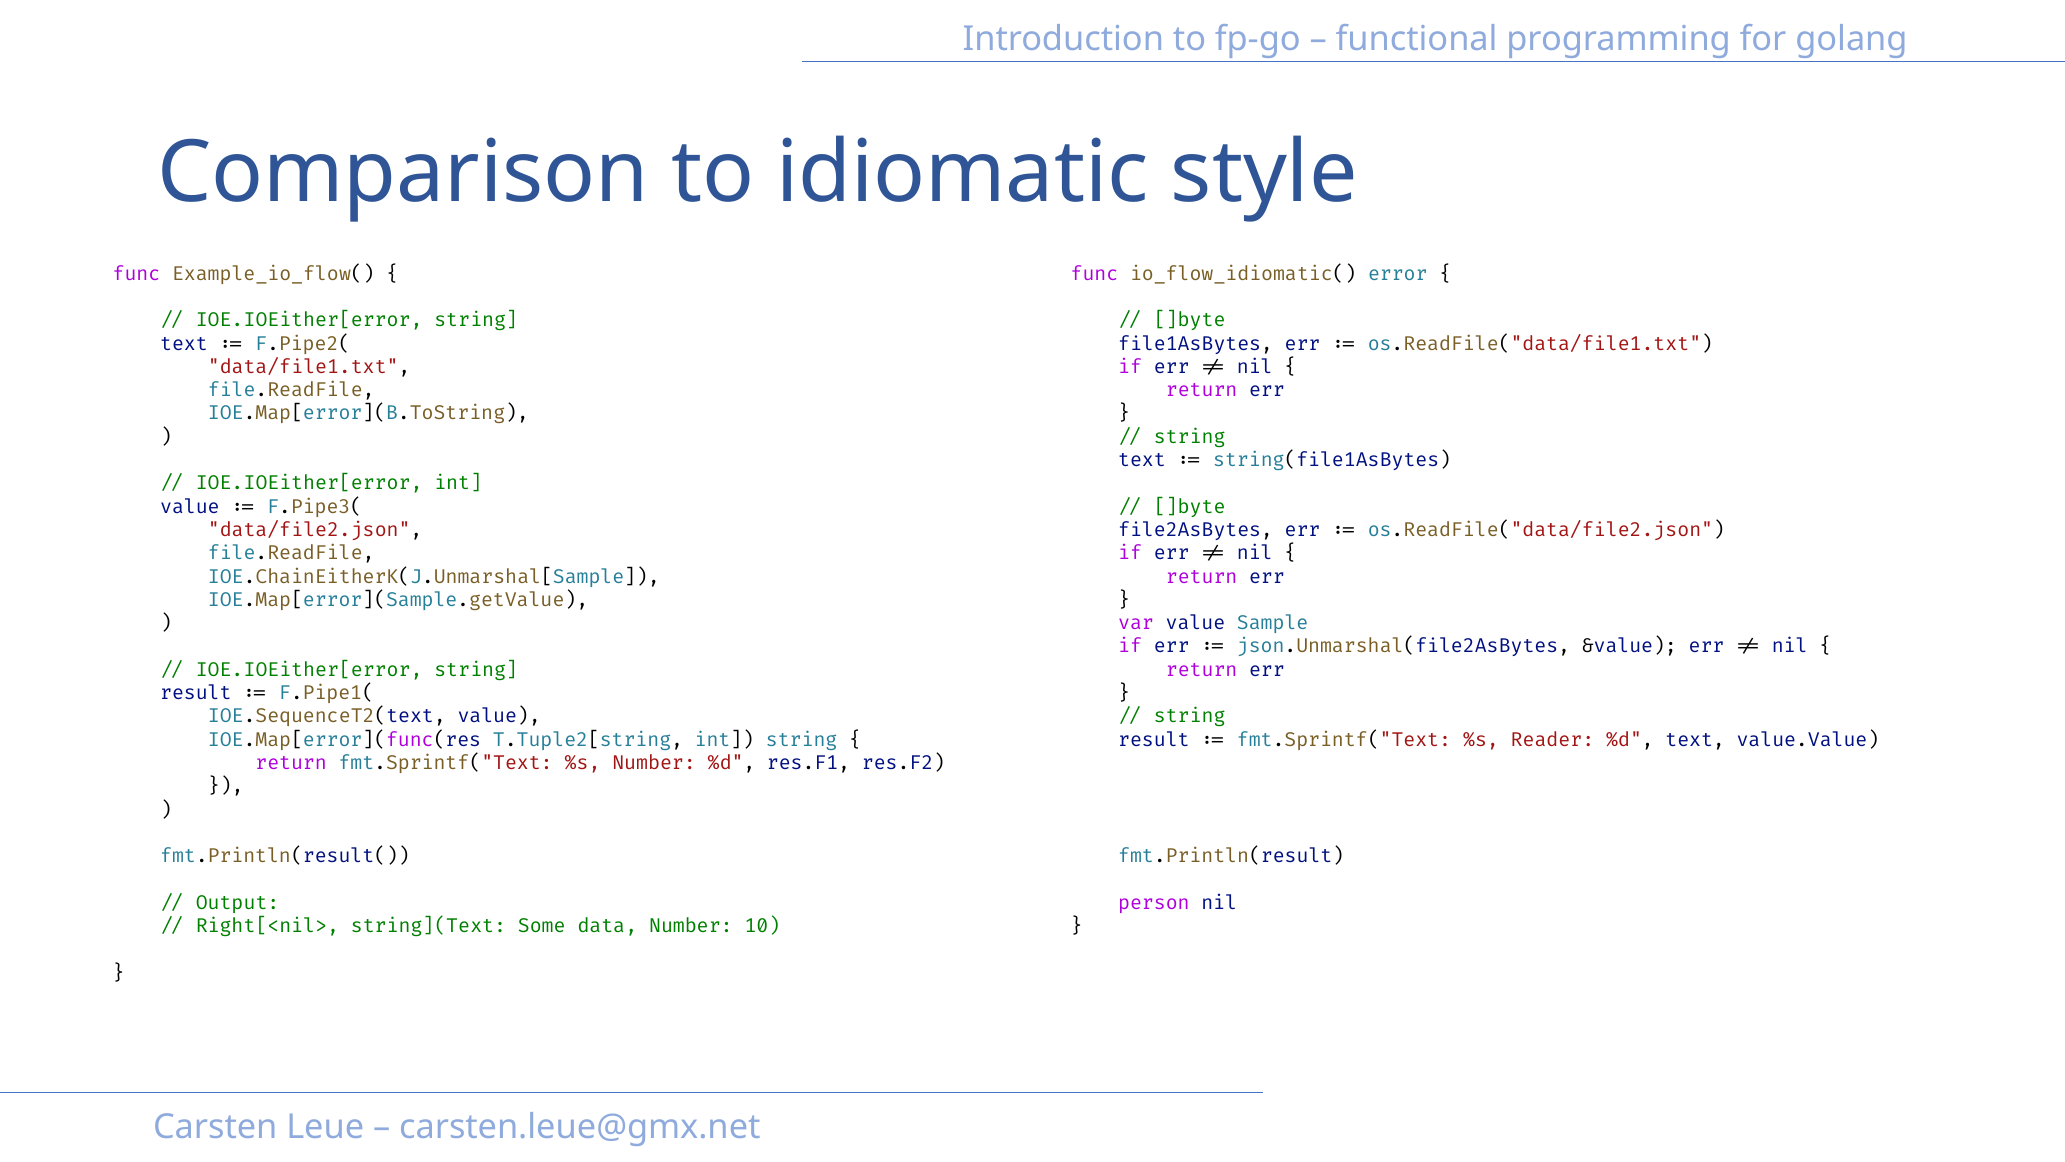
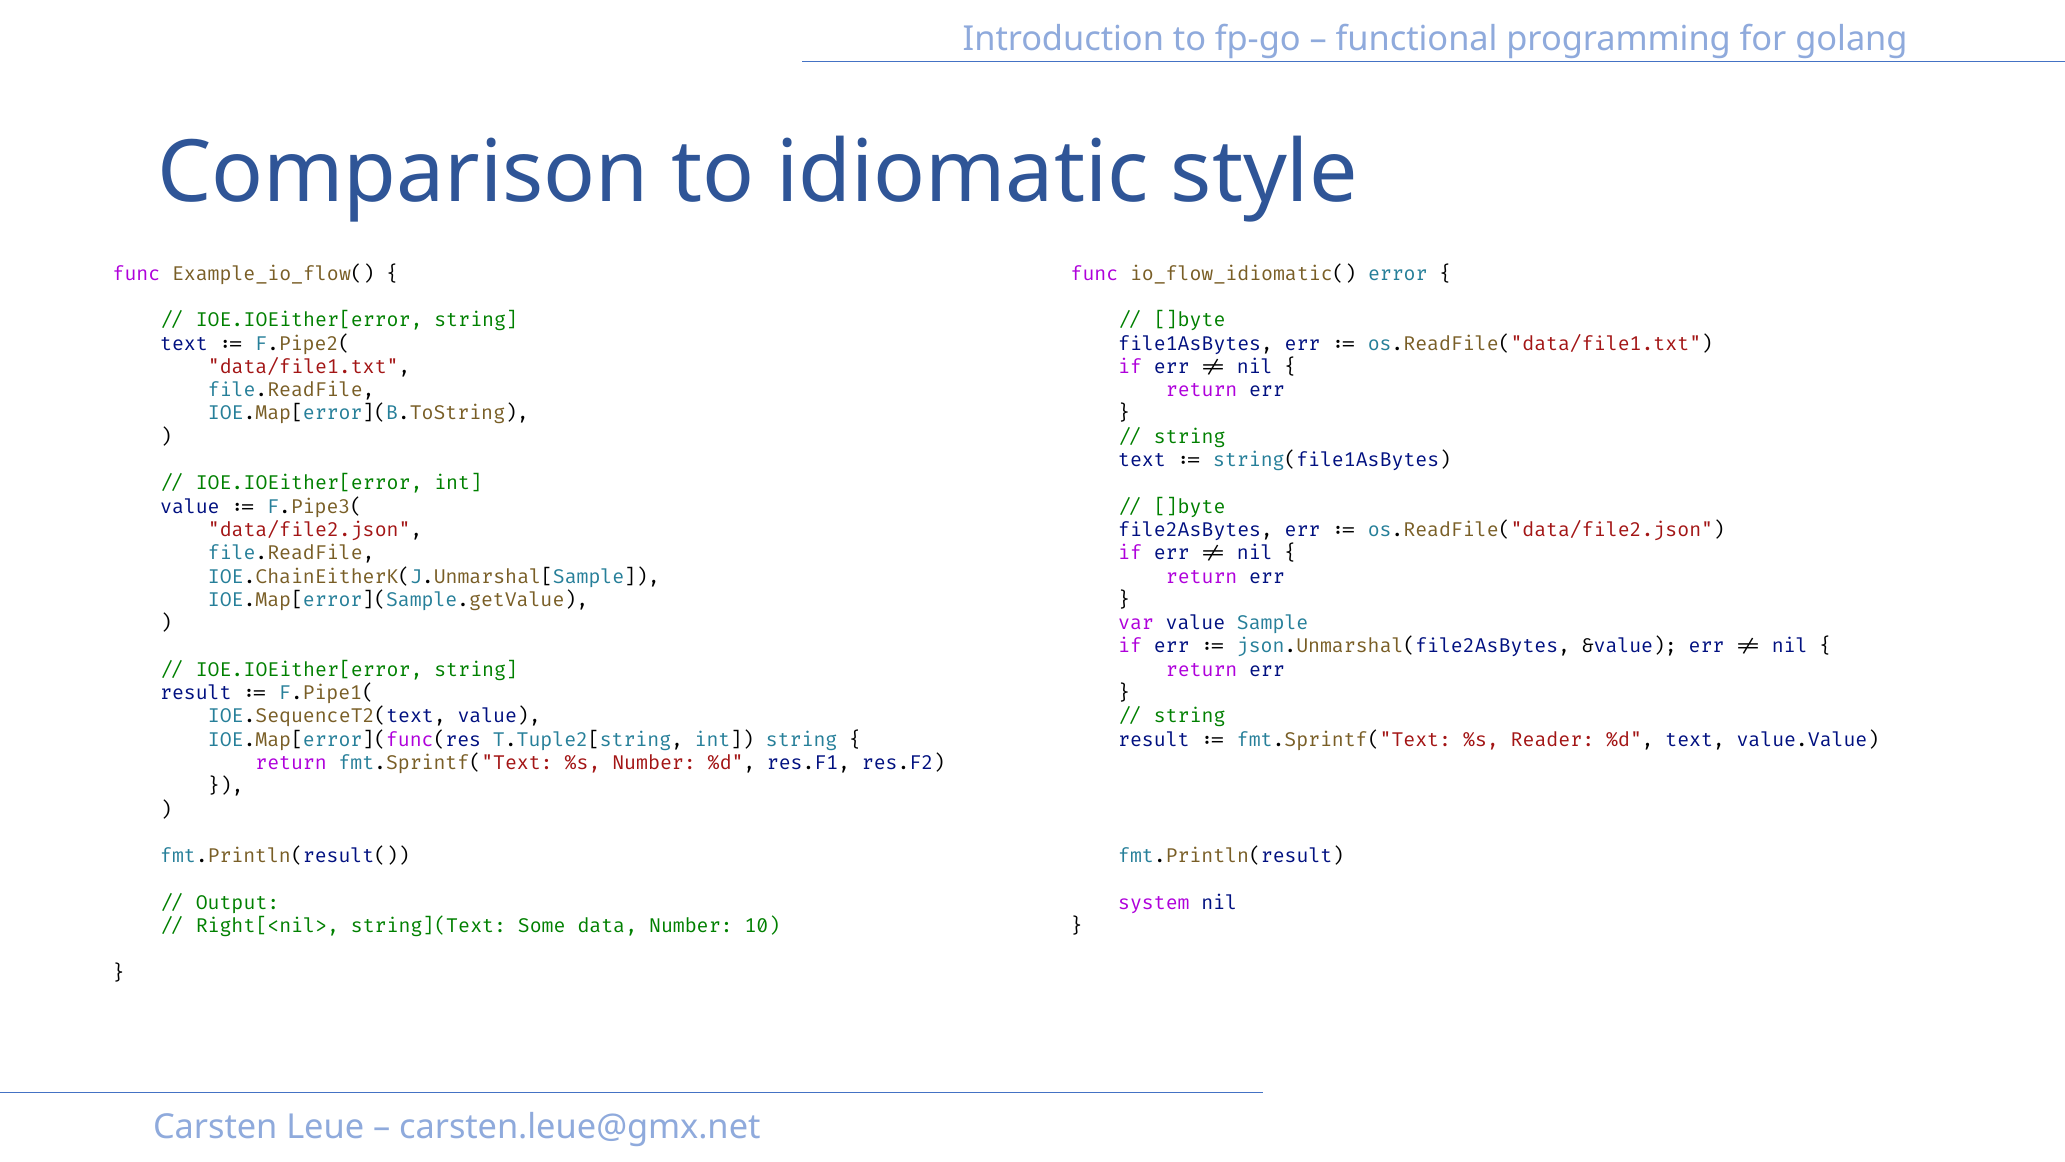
person: person -> system
